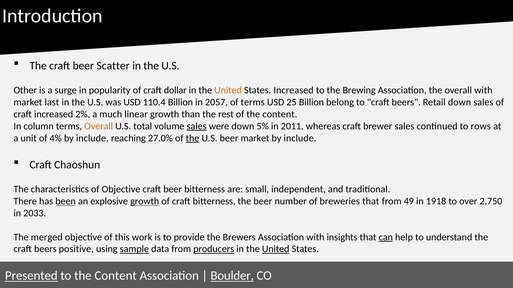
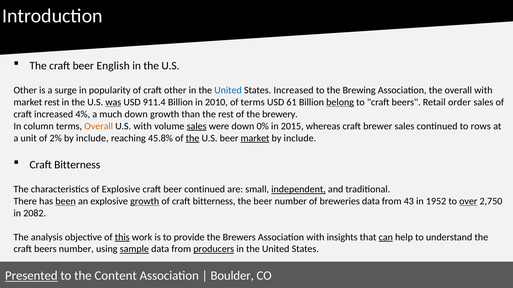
Scatter: Scatter -> English
craft dollar: dollar -> other
United at (228, 90) colour: orange -> blue
market last: last -> rest
was underline: none -> present
110.4: 110.4 -> 911.4
2057: 2057 -> 2010
25: 25 -> 61
belong underline: none -> present
Retail down: down -> order
2%: 2% -> 4%
much linear: linear -> down
of the content: content -> brewery
U.S total: total -> with
5%: 5% -> 0%
2011: 2011 -> 2015
4%: 4% -> 2%
27.0%: 27.0% -> 45.8%
market at (255, 138) underline: none -> present
Chaoshun at (77, 165): Chaoshun -> Bitterness
of Objective: Objective -> Explosive
beer bitterness: bitterness -> continued
independent underline: none -> present
breweries that: that -> data
49: 49 -> 43
1918: 1918 -> 1952
over underline: none -> present
2033: 2033 -> 2082
merged: merged -> analysis
this underline: none -> present
beers positive: positive -> number
United at (276, 250) underline: present -> none
Boulder underline: present -> none
